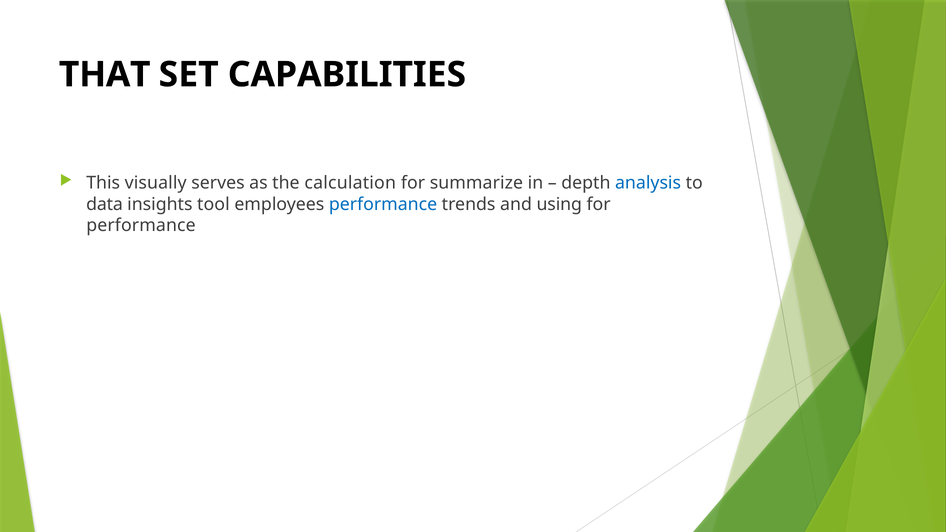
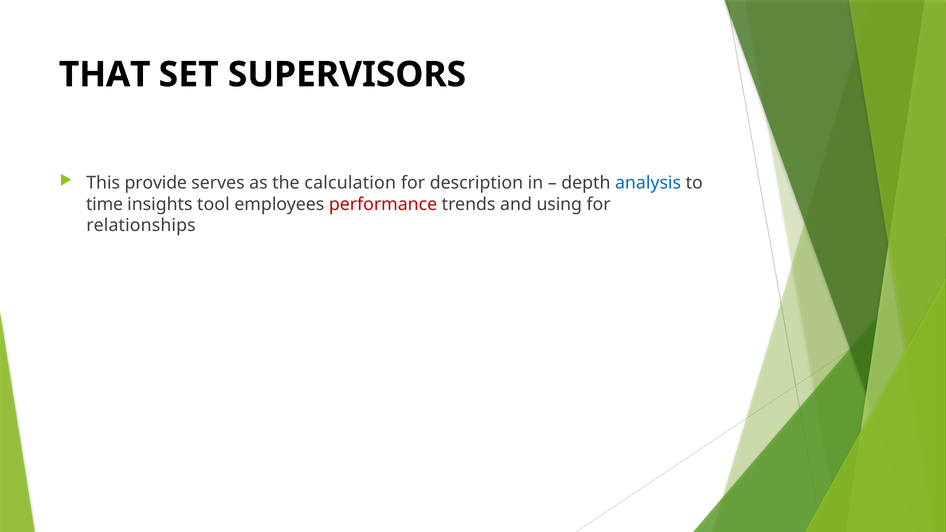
CAPABILITIES: CAPABILITIES -> SUPERVISORS
visually: visually -> provide
summarize: summarize -> description
data: data -> time
performance at (383, 204) colour: blue -> red
performance at (141, 226): performance -> relationships
